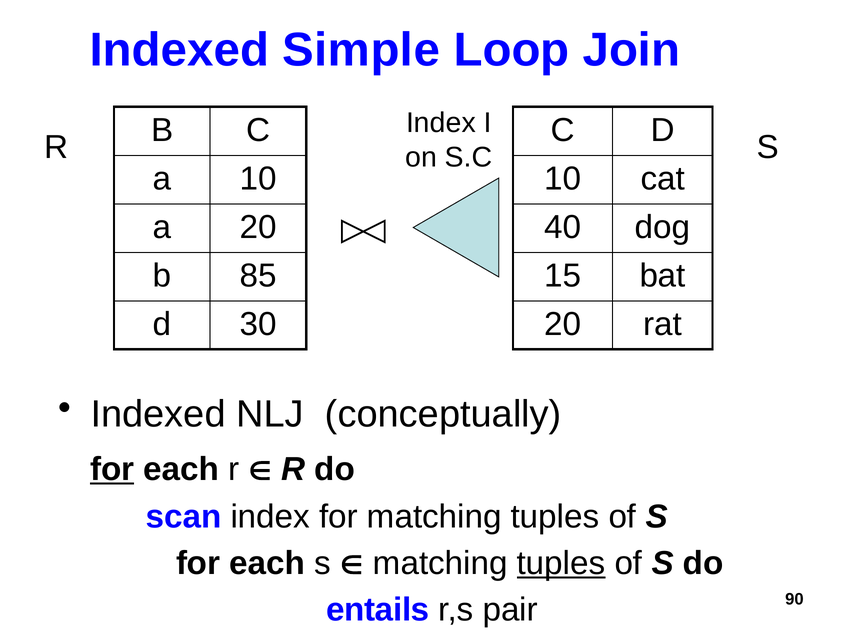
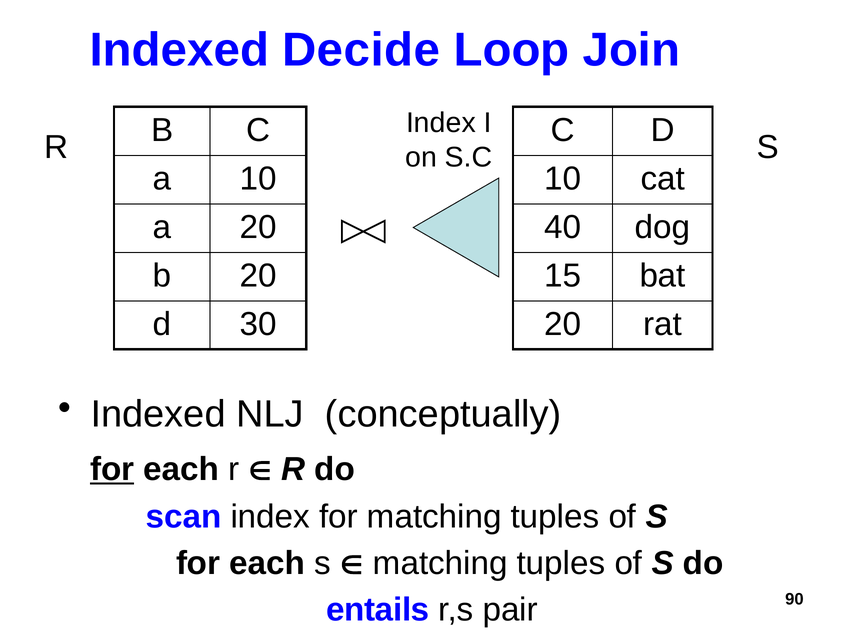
Simple: Simple -> Decide
b 85: 85 -> 20
tuples at (561, 563) underline: present -> none
